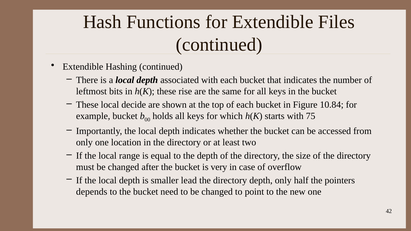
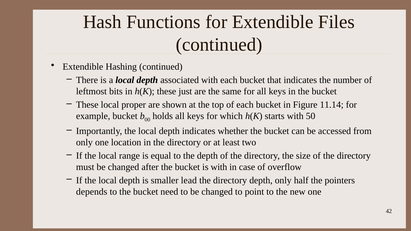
rise: rise -> just
decide: decide -> proper
10.84: 10.84 -> 11.14
75: 75 -> 50
is very: very -> with
